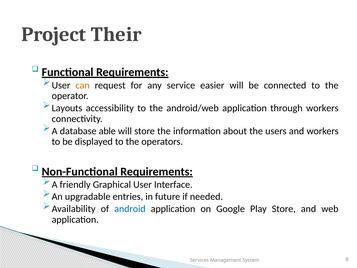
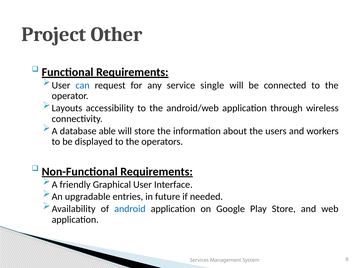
Their: Their -> Other
can colour: orange -> blue
easier: easier -> single
through workers: workers -> wireless
